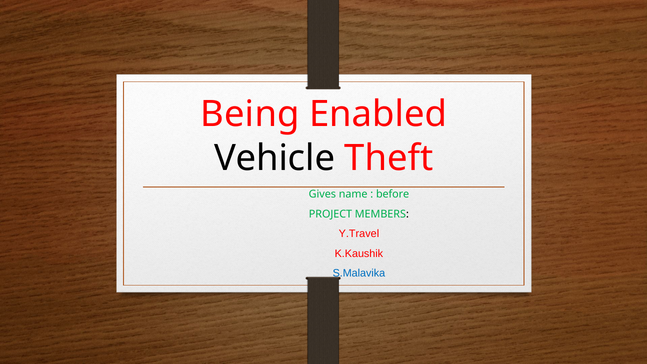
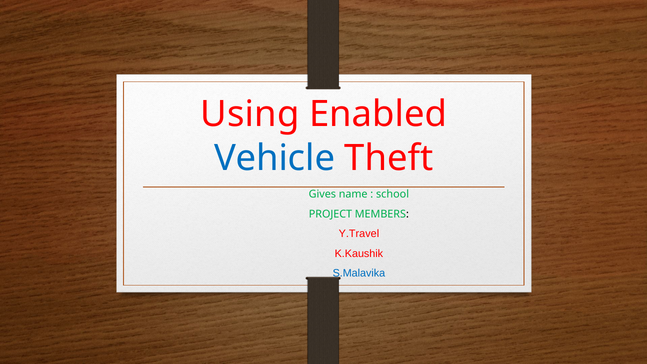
Being: Being -> Using
Vehicle colour: black -> blue
before: before -> school
